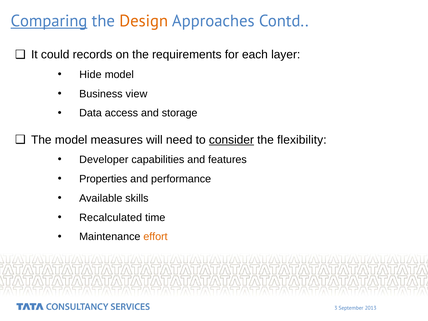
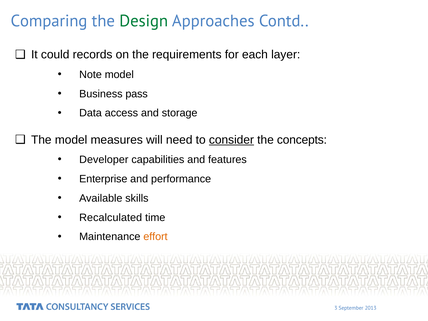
Comparing underline: present -> none
Design colour: orange -> green
Hide: Hide -> Note
view: view -> pass
flexibility: flexibility -> concepts
Properties: Properties -> Enterprise
